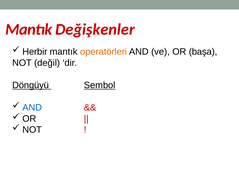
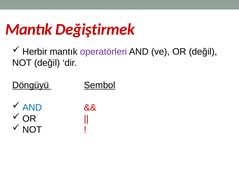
Değişkenler: Değişkenler -> Değiştirmek
operatörleri colour: orange -> purple
OR başa: başa -> değil
